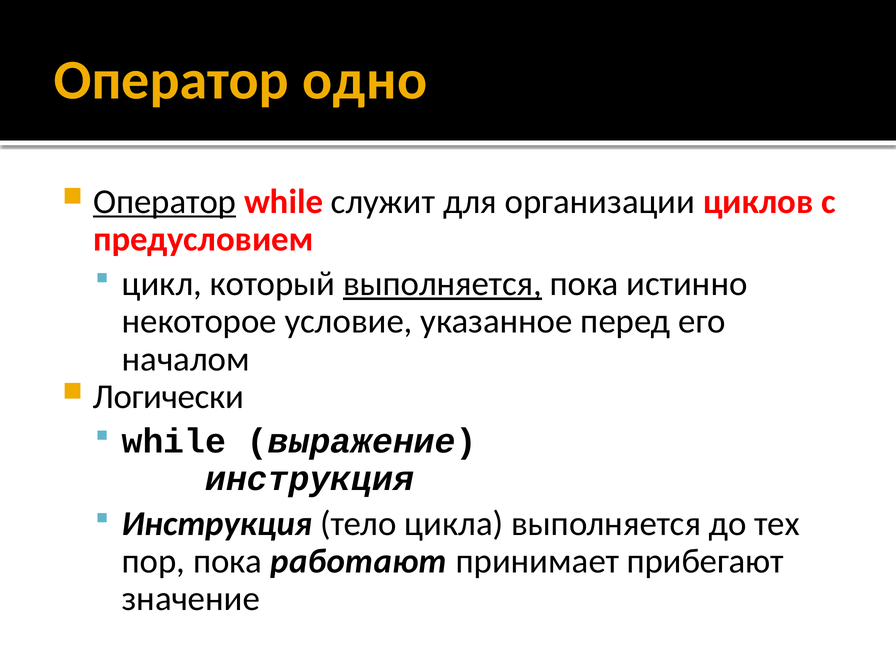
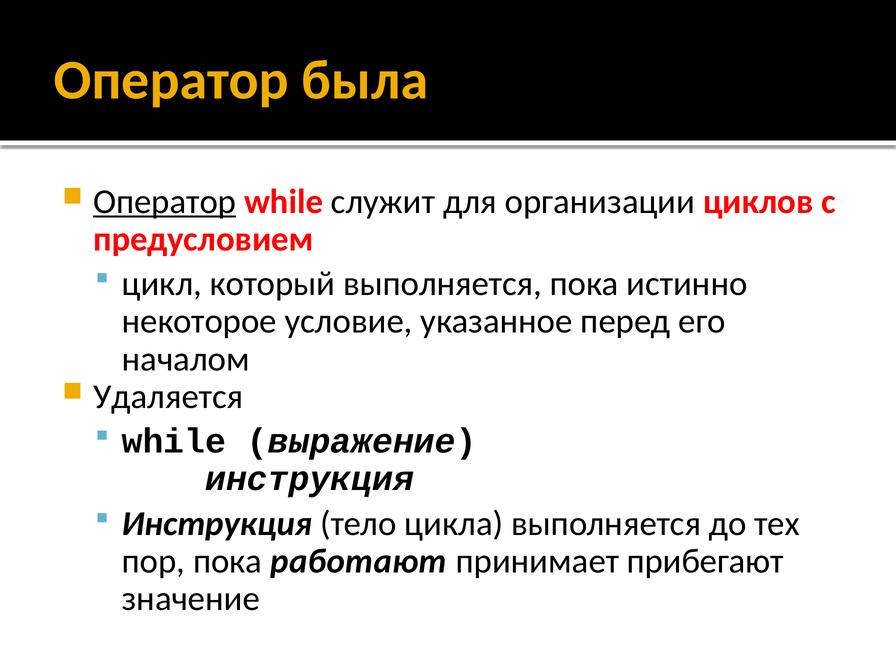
одно: одно -> была
выполняется at (443, 284) underline: present -> none
Логически: Логически -> Удаляется
